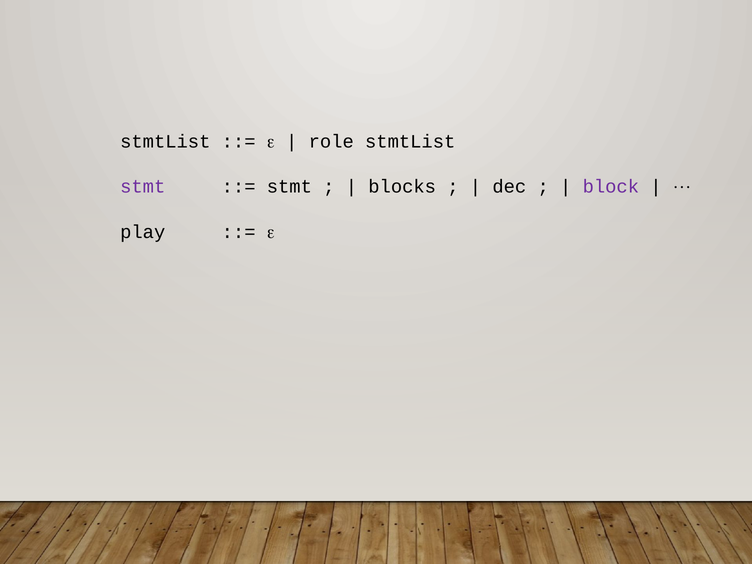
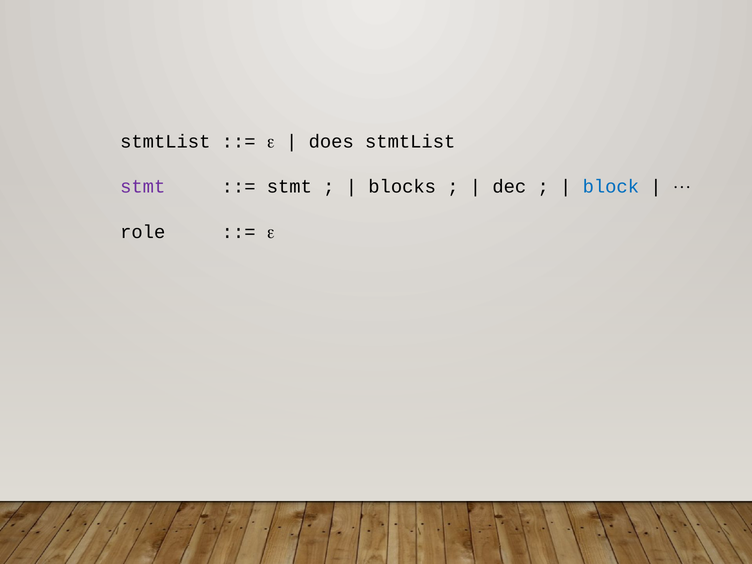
role: role -> does
block colour: purple -> blue
play: play -> role
